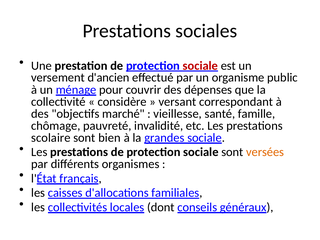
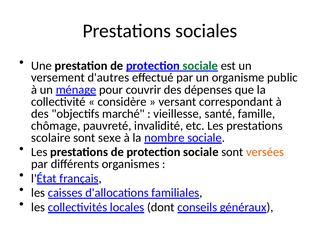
sociale at (200, 66) colour: red -> green
d'ancien: d'ancien -> d'autres
bien: bien -> sexe
grandes: grandes -> nombre
